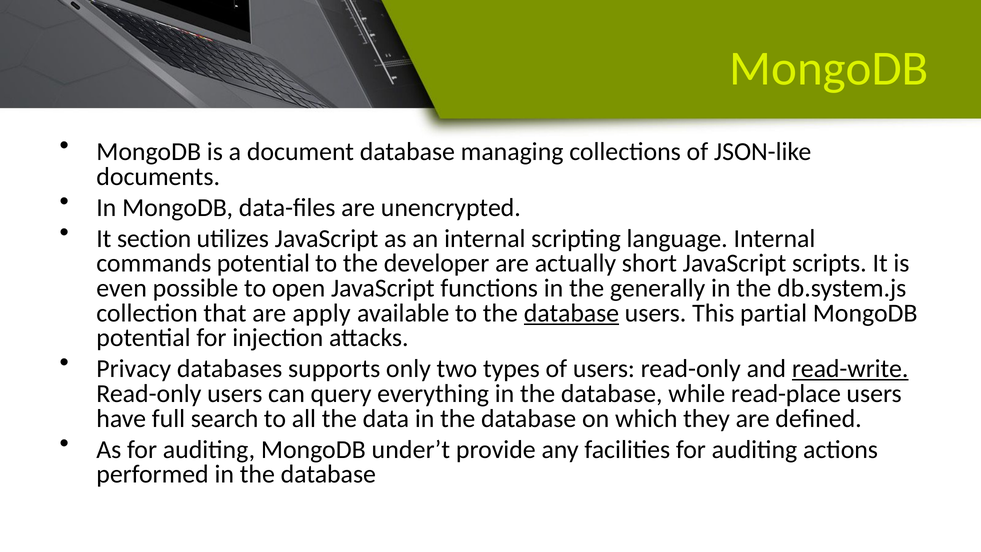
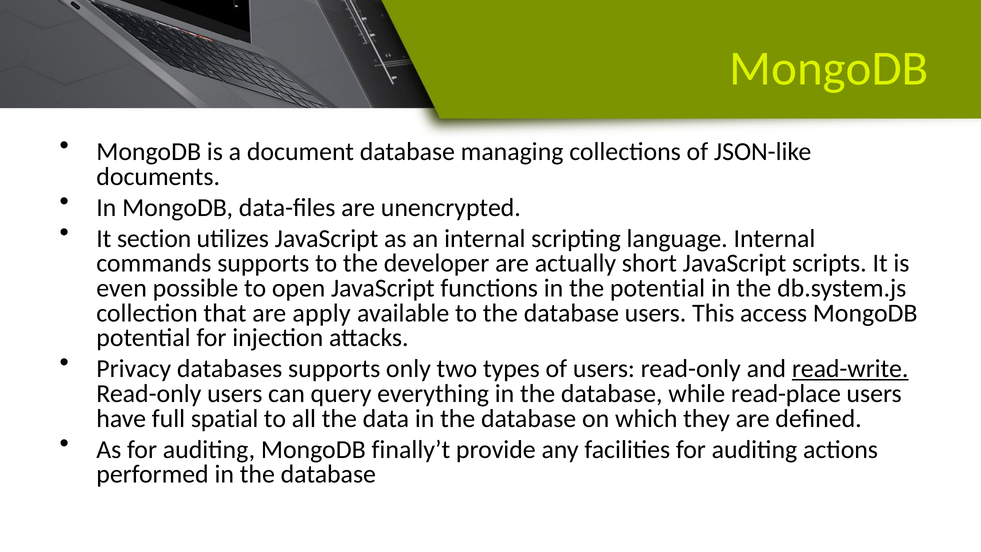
commands potential: potential -> supports
the generally: generally -> potential
database at (571, 313) underline: present -> none
partial: partial -> access
search: search -> spatial
under’t: under’t -> finally’t
